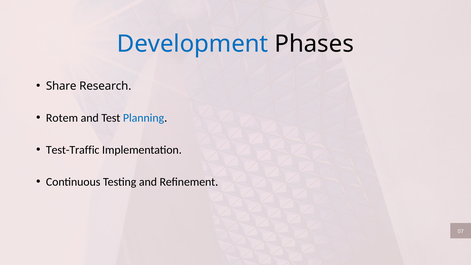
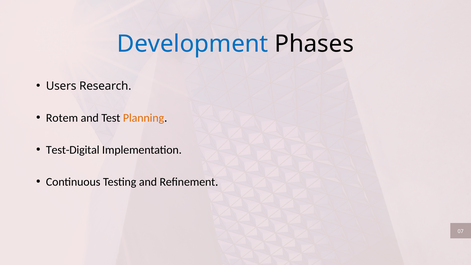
Share: Share -> Users
Planning colour: blue -> orange
Test-Traffic: Test-Traffic -> Test-Digital
